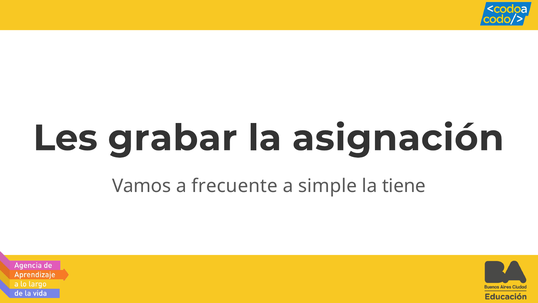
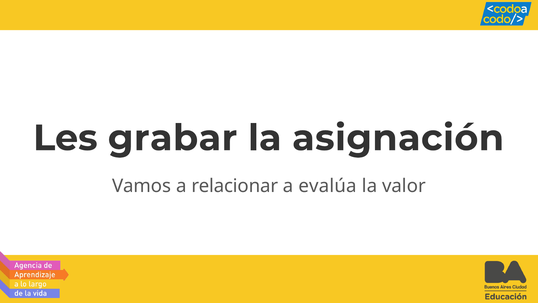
frecuente: frecuente -> relacionar
simple: simple -> evalúa
tiene: tiene -> valor
